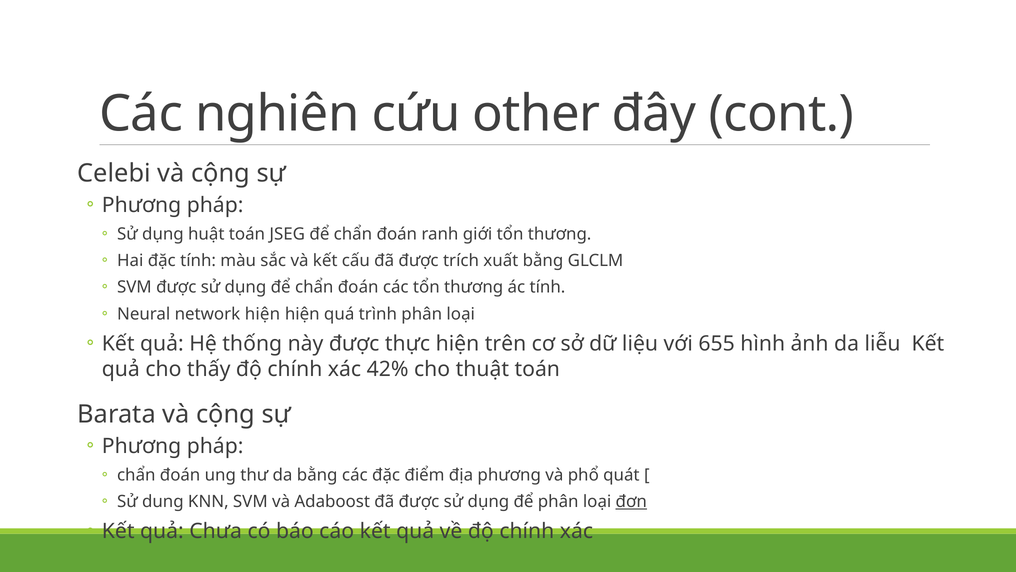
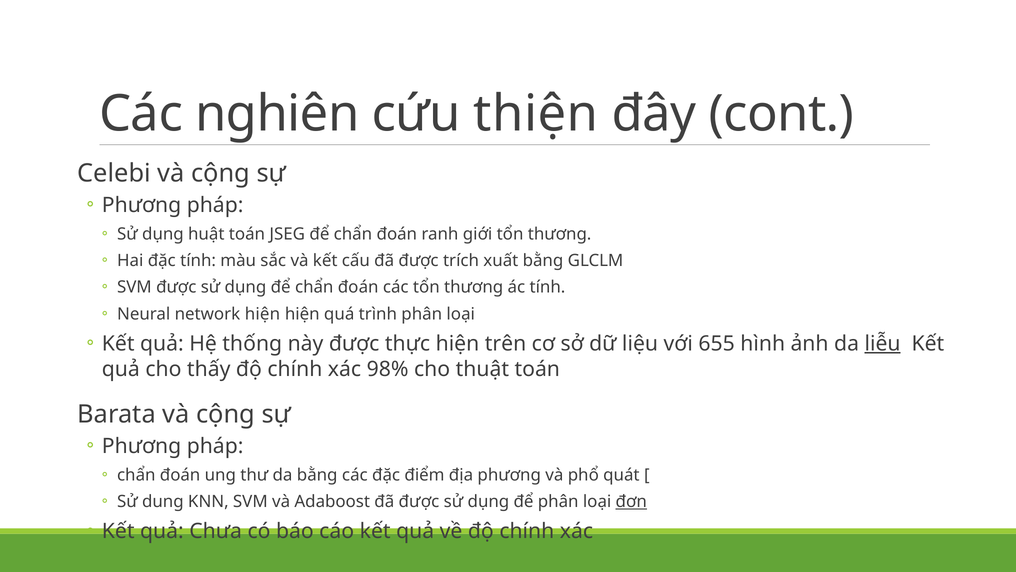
other: other -> thiện
liễu underline: none -> present
42%: 42% -> 98%
